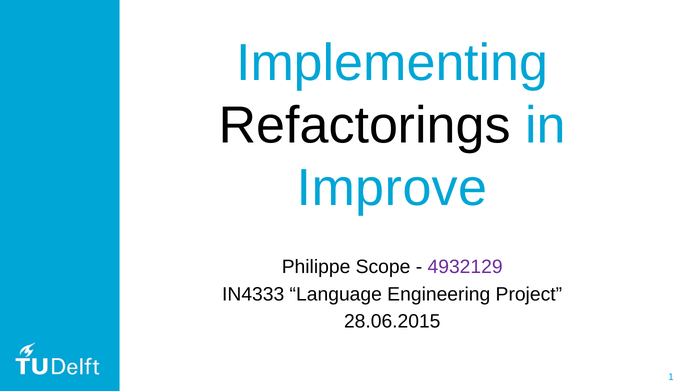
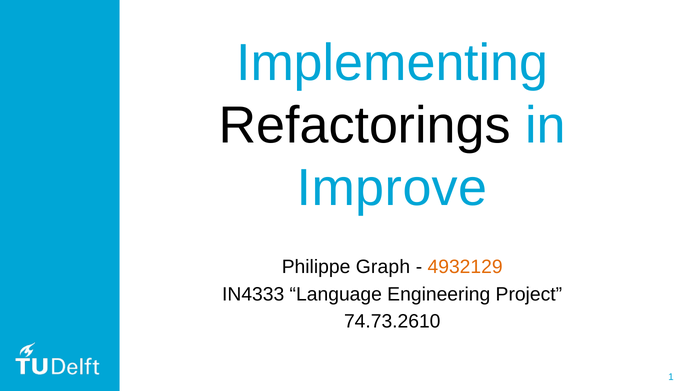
Scope: Scope -> Graph
4932129 colour: purple -> orange
28.06.2015: 28.06.2015 -> 74.73.2610
